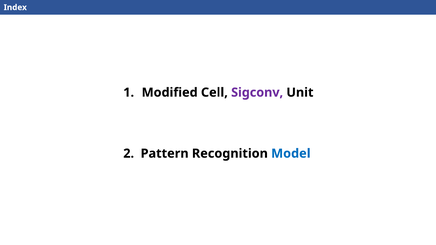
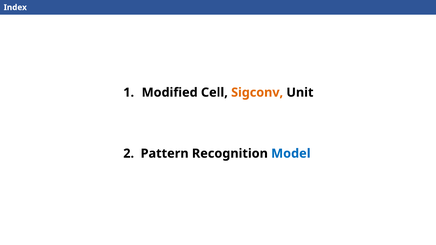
Sigconv colour: purple -> orange
